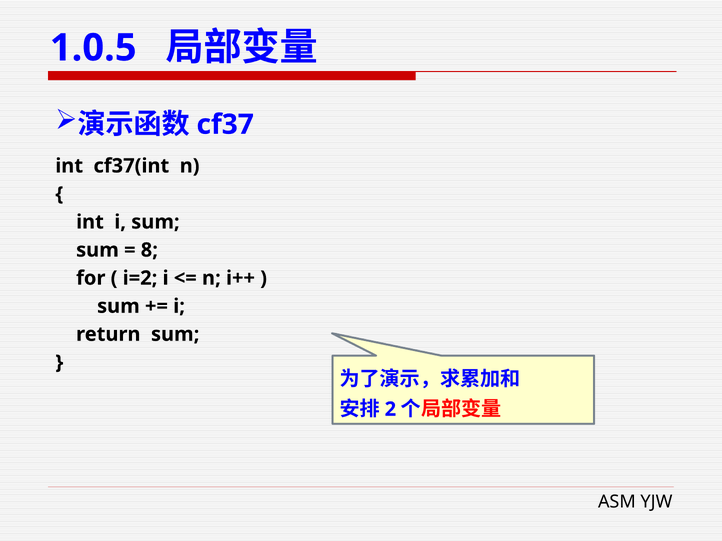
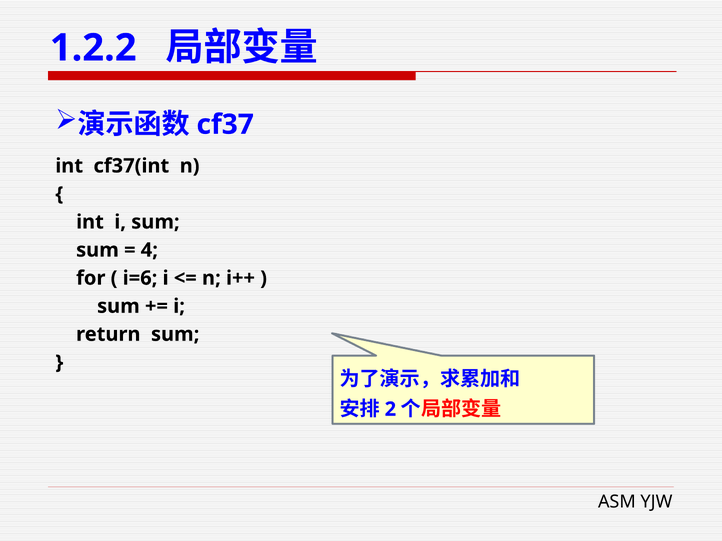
1.0.5: 1.0.5 -> 1.2.2
8: 8 -> 4
i=2: i=2 -> i=6
